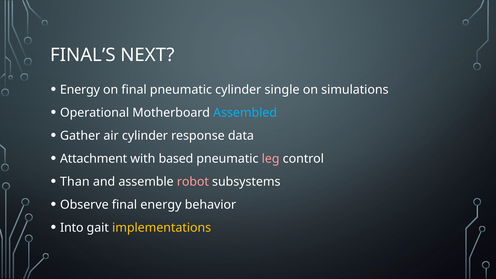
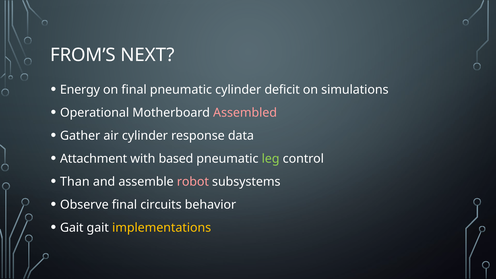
FINAL’S: FINAL’S -> FROM’S
single: single -> deficit
Assembled colour: light blue -> pink
leg colour: pink -> light green
final energy: energy -> circuits
Into at (72, 228): Into -> Gait
